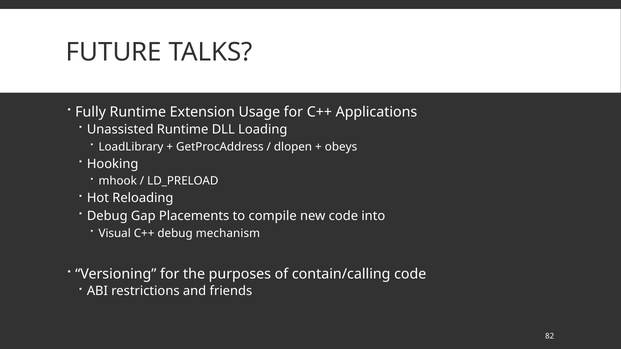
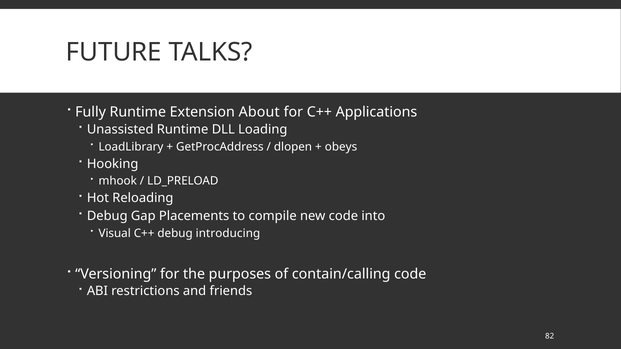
Usage: Usage -> About
mechanism: mechanism -> introducing
